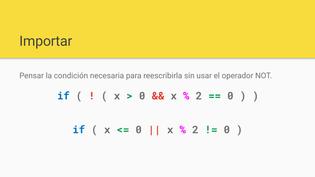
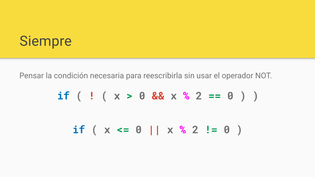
Importar: Importar -> Siempre
